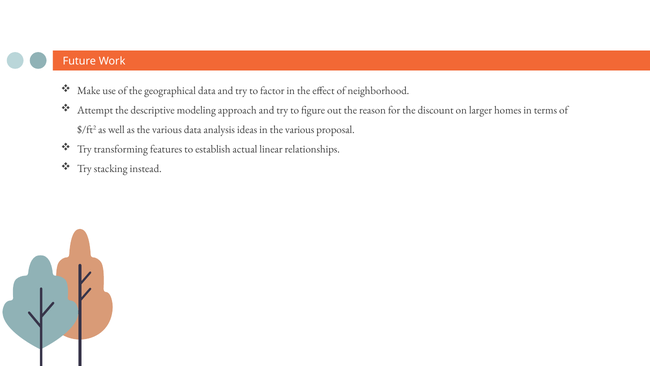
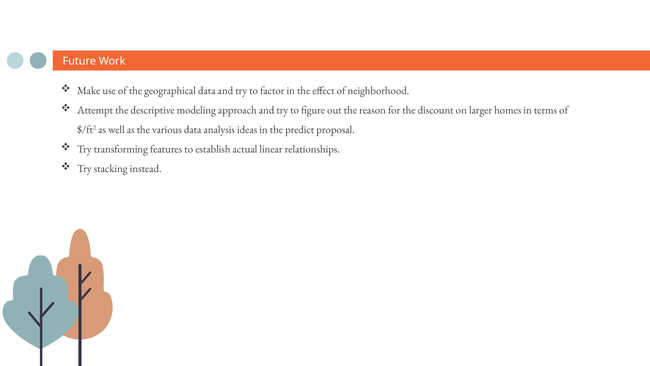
in the various: various -> predict
